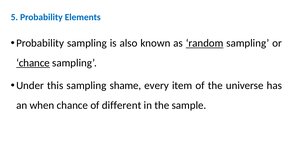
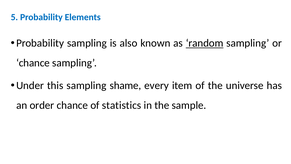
chance at (33, 63) underline: present -> none
when: when -> order
different: different -> statistics
